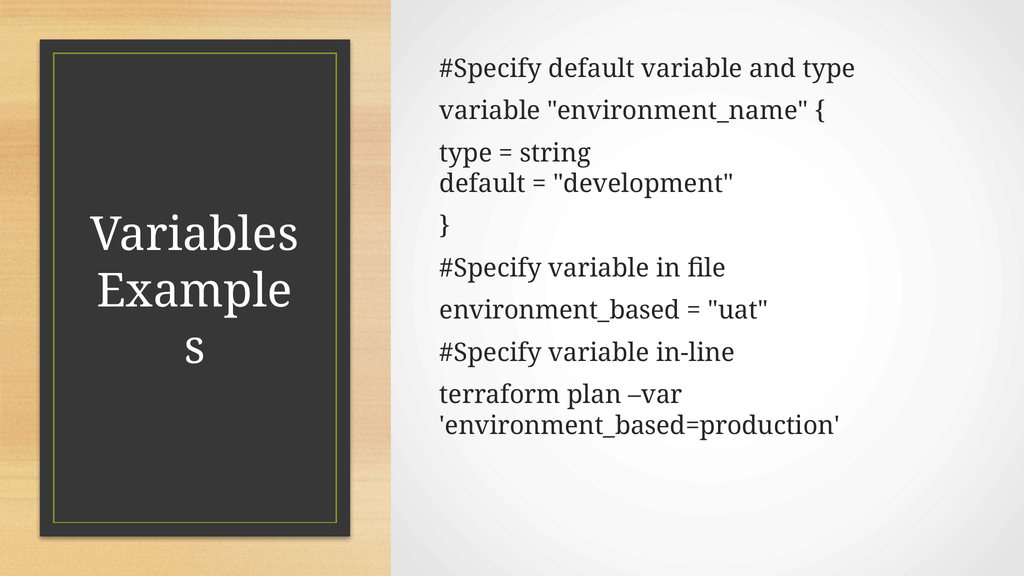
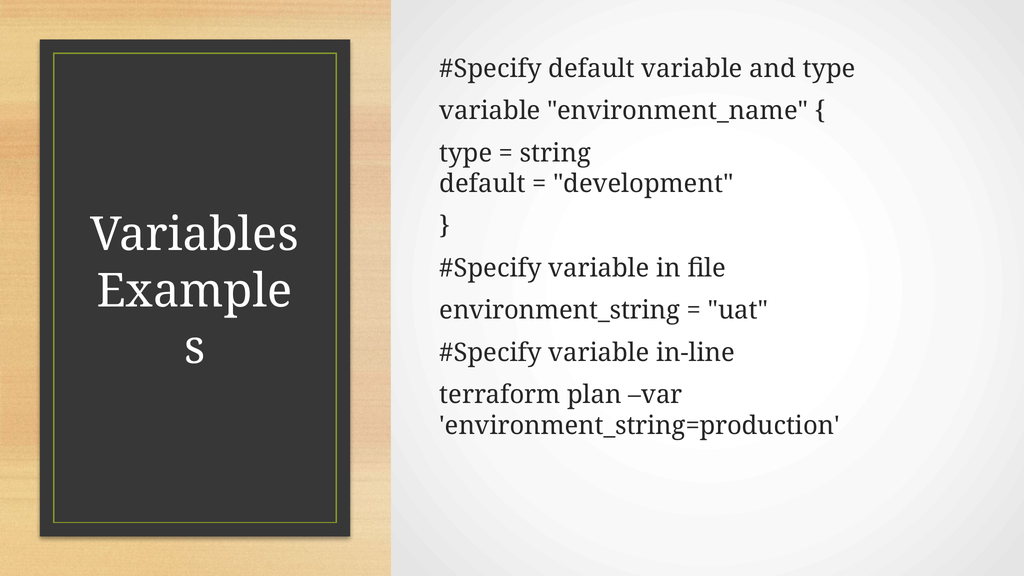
environment_based: environment_based -> environment_string
environment_based=production: environment_based=production -> environment_string=production
